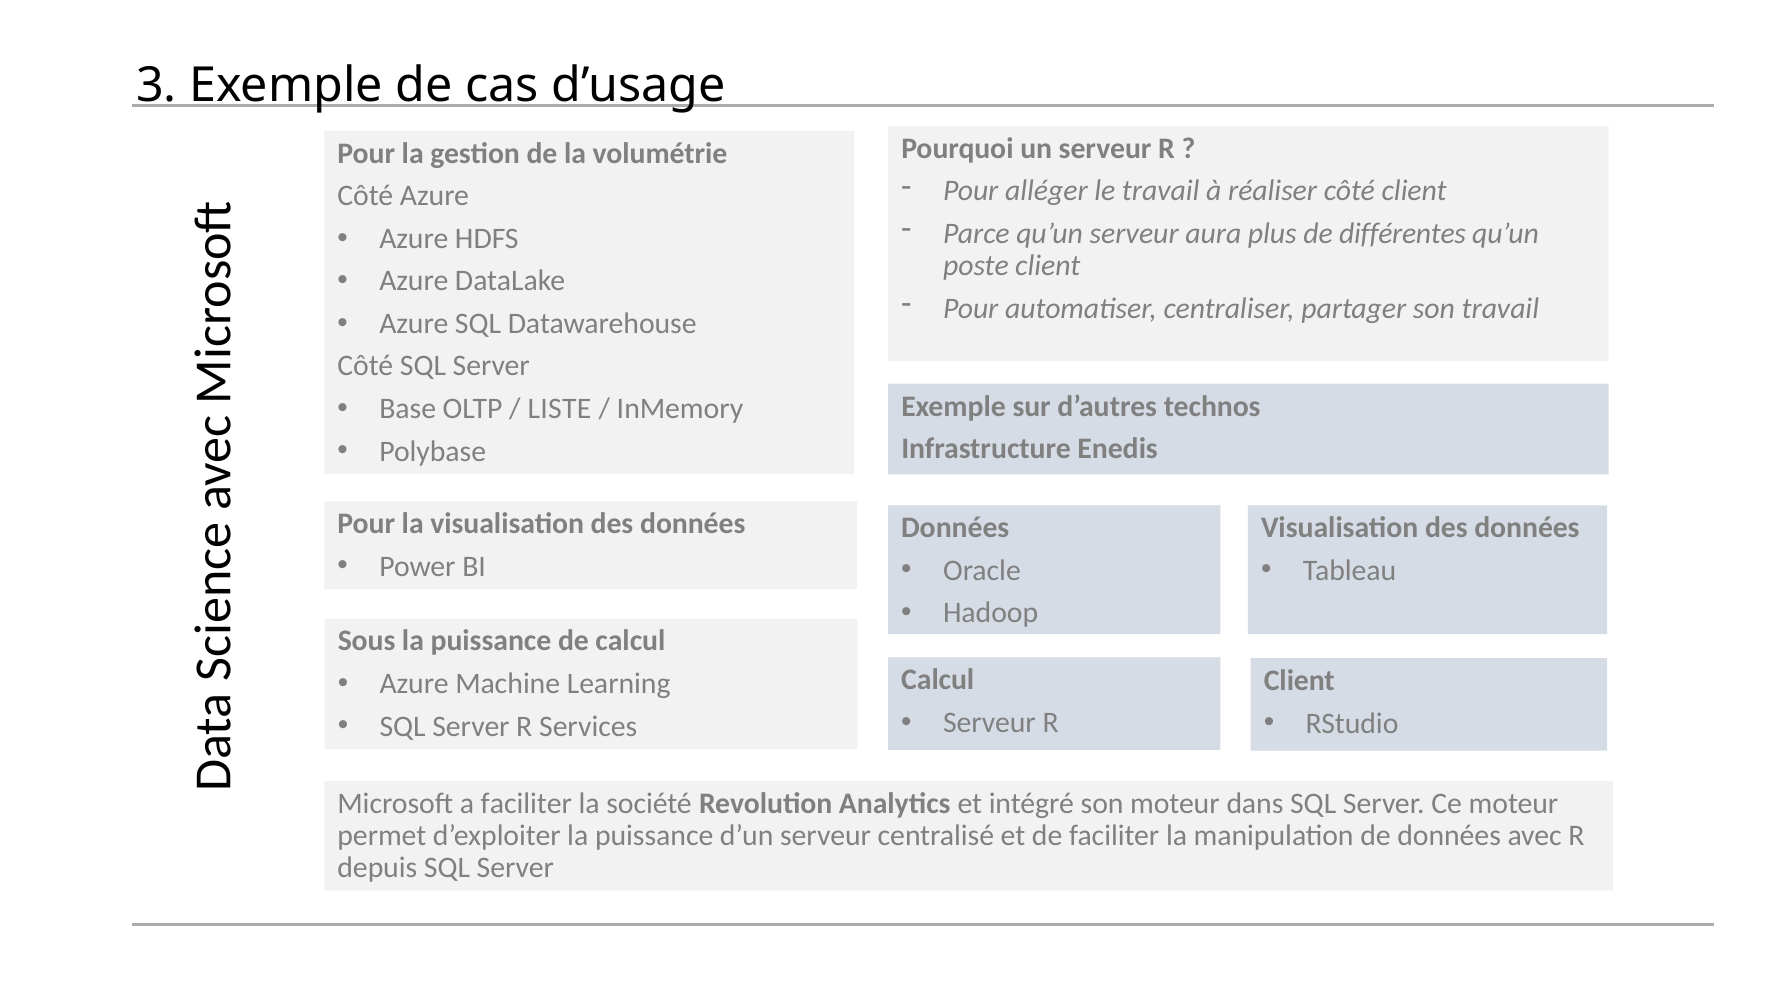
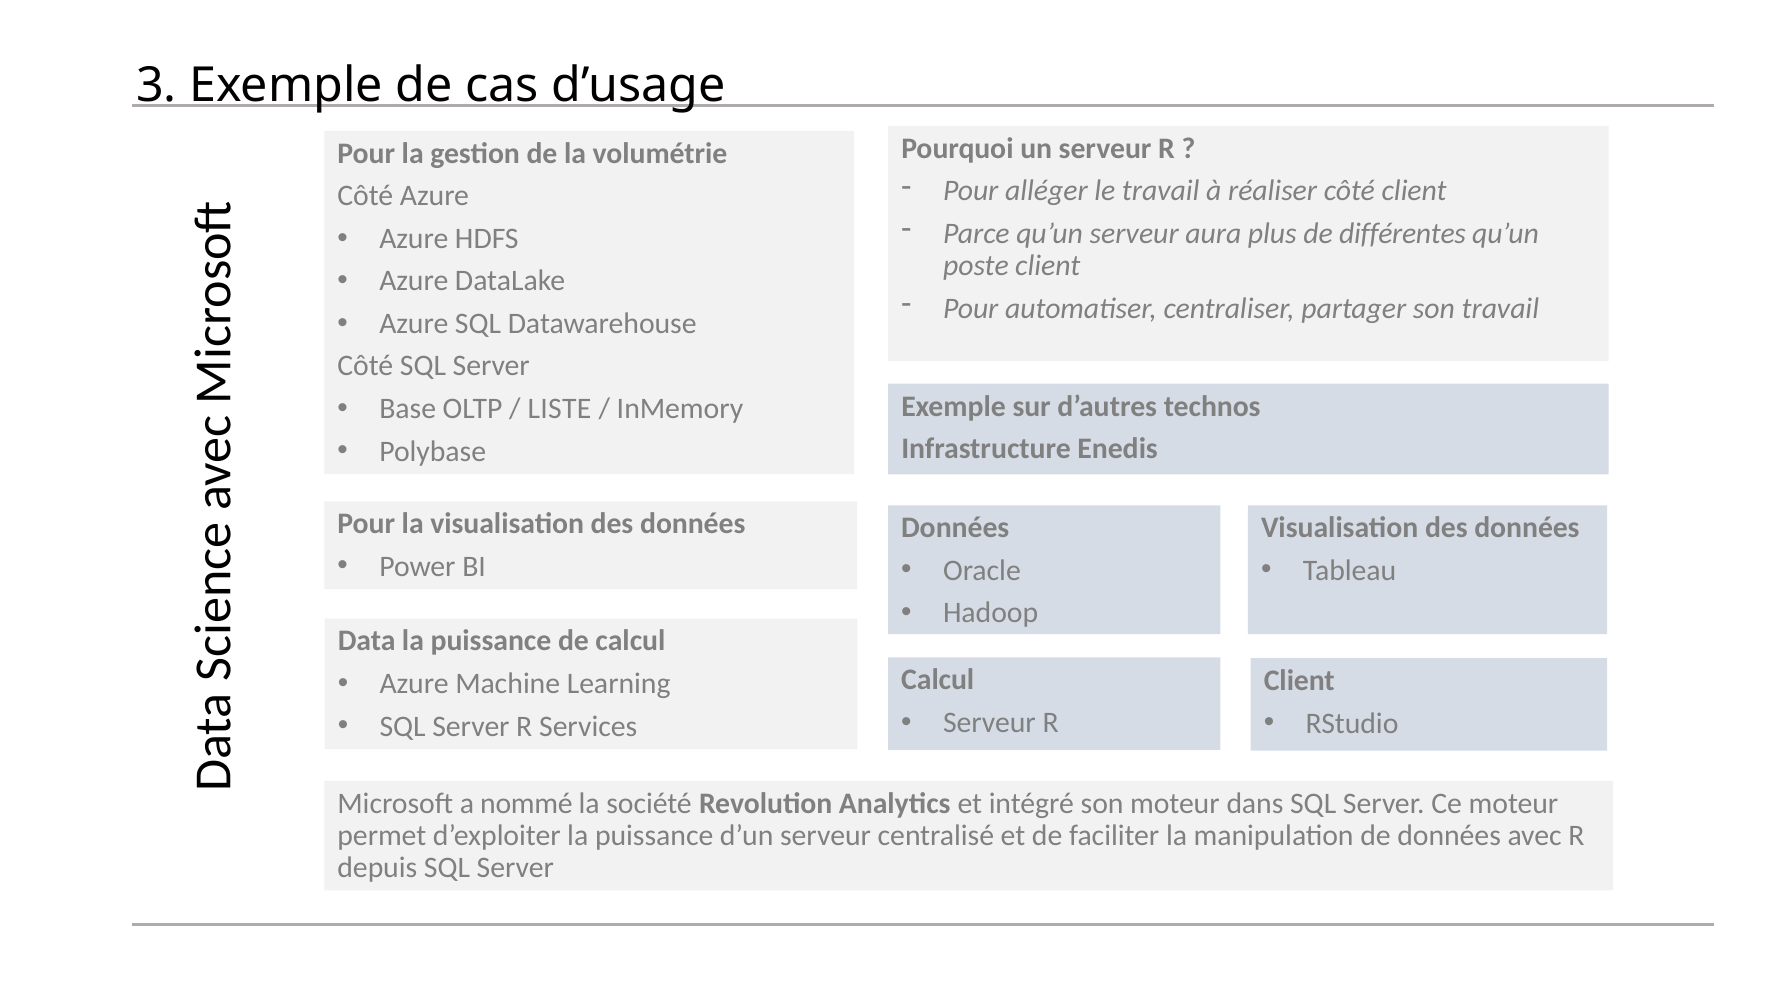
Sous: Sous -> Data
a faciliter: faciliter -> nommé
